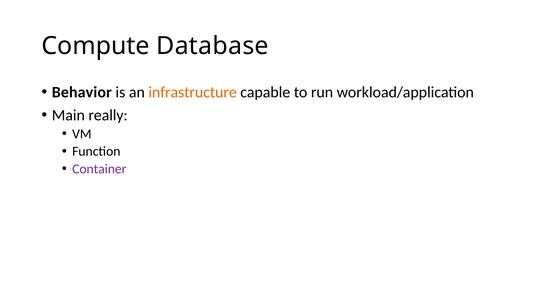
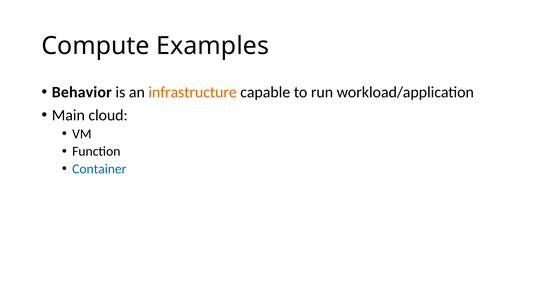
Database: Database -> Examples
really: really -> cloud
Container colour: purple -> blue
